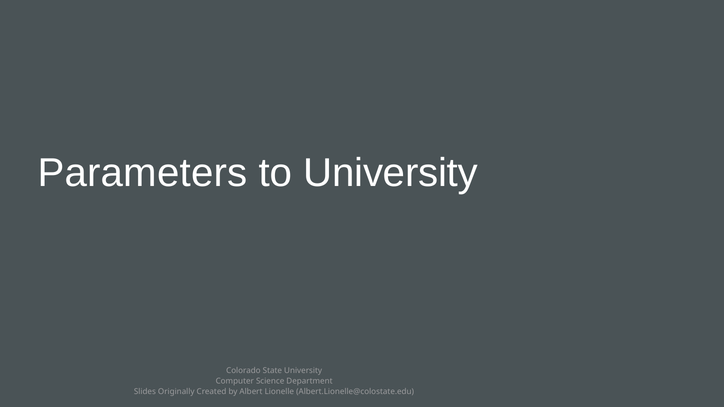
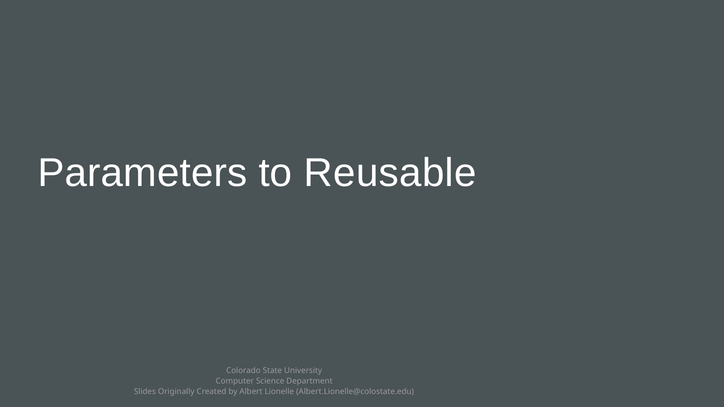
to University: University -> Reusable
